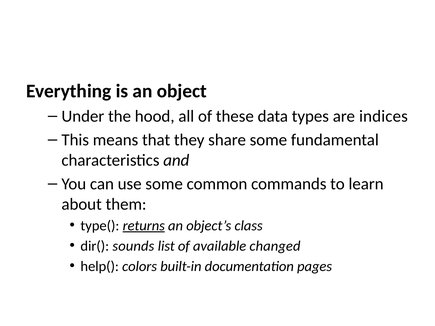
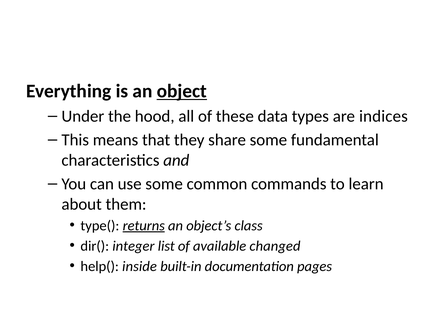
object underline: none -> present
sounds: sounds -> integer
colors: colors -> inside
